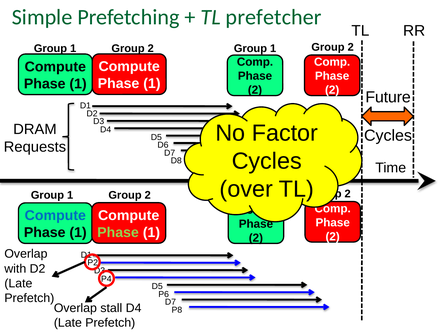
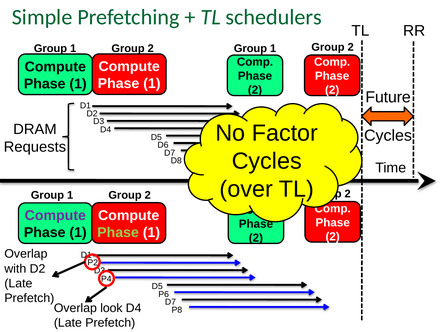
prefetcher: prefetcher -> schedulers
Compute at (55, 216) colour: blue -> purple
stall: stall -> look
